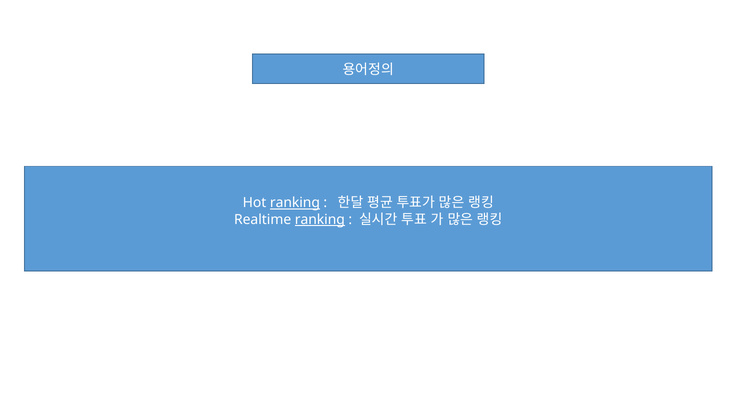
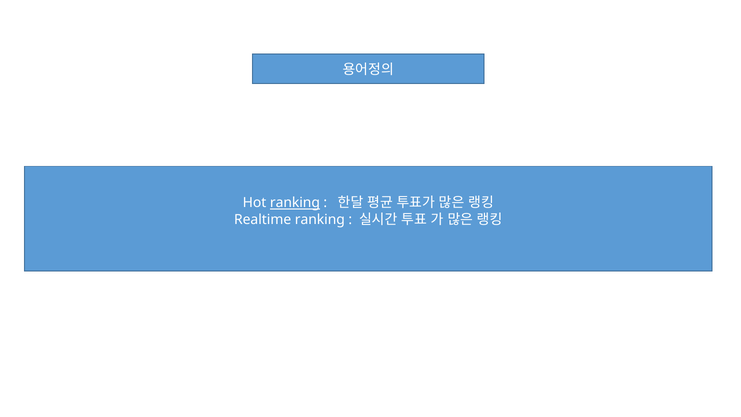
ranking at (320, 219) underline: present -> none
